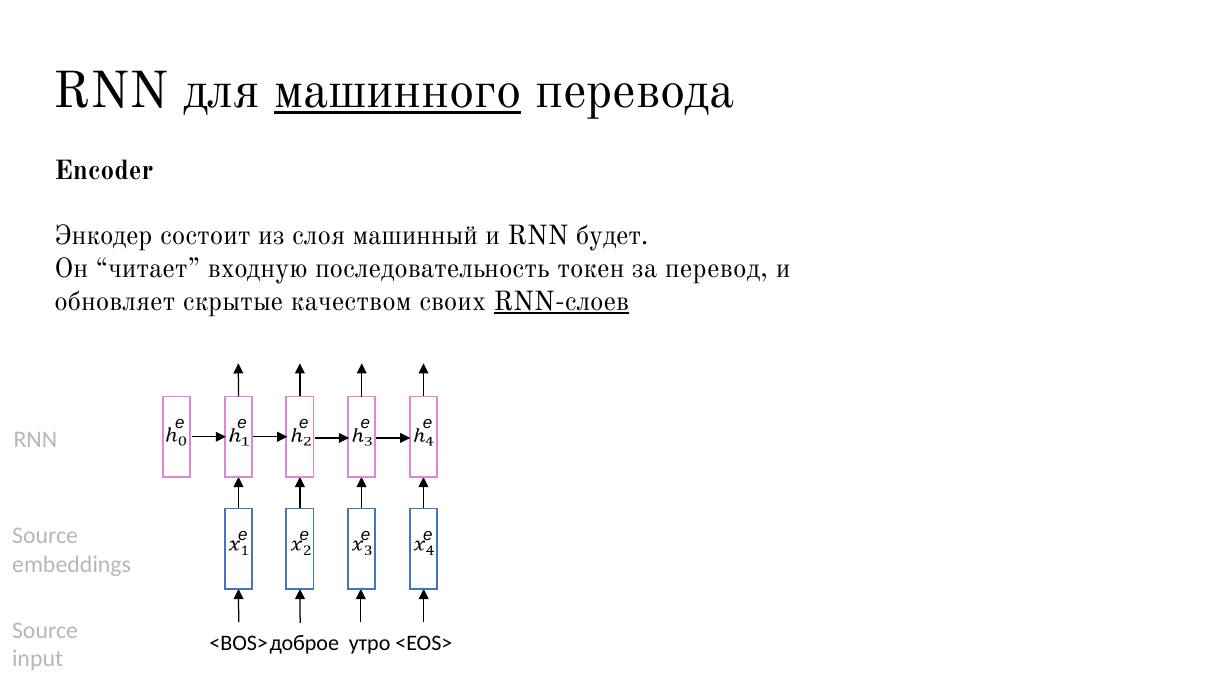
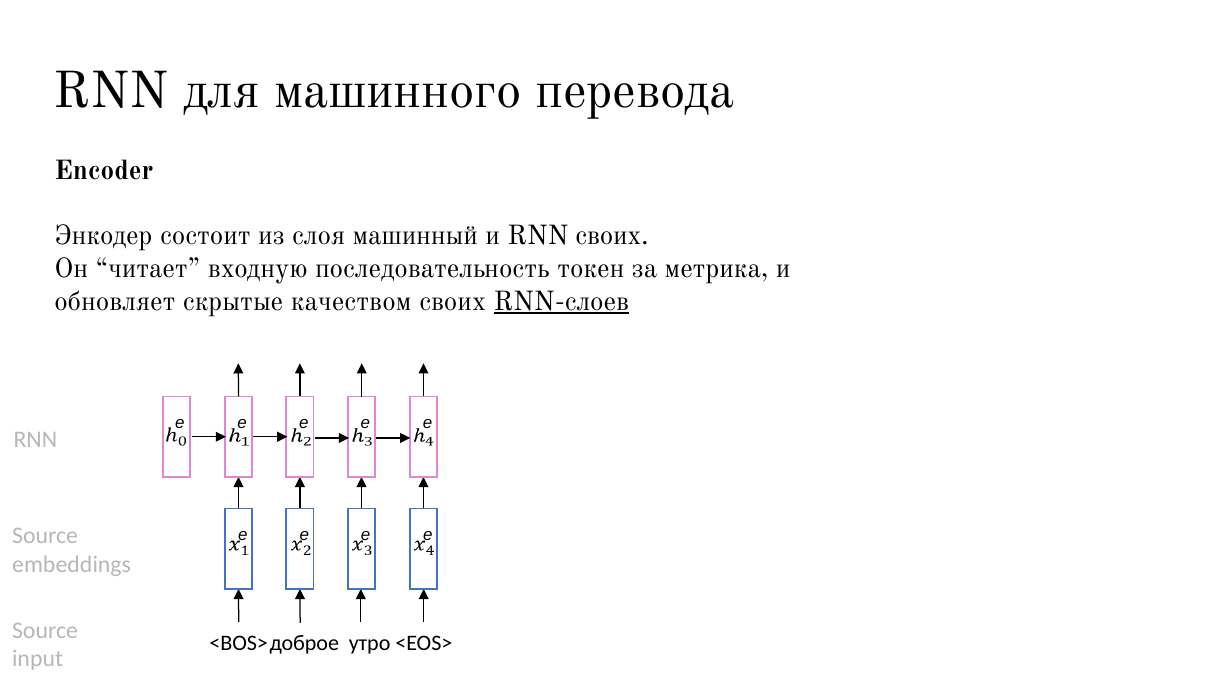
машинного underline: present -> none
RNN будет: будет -> своих
перевод: перевод -> метрика
